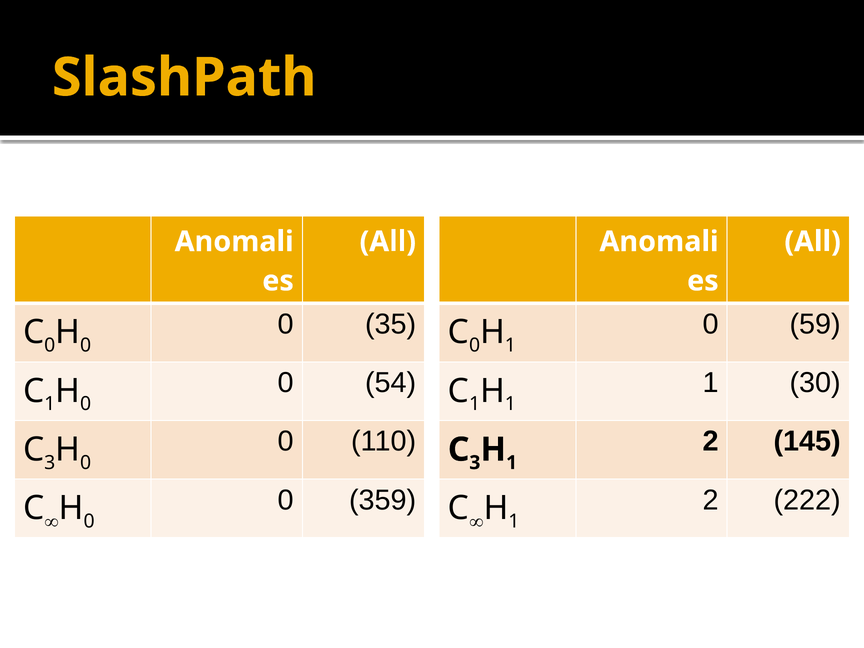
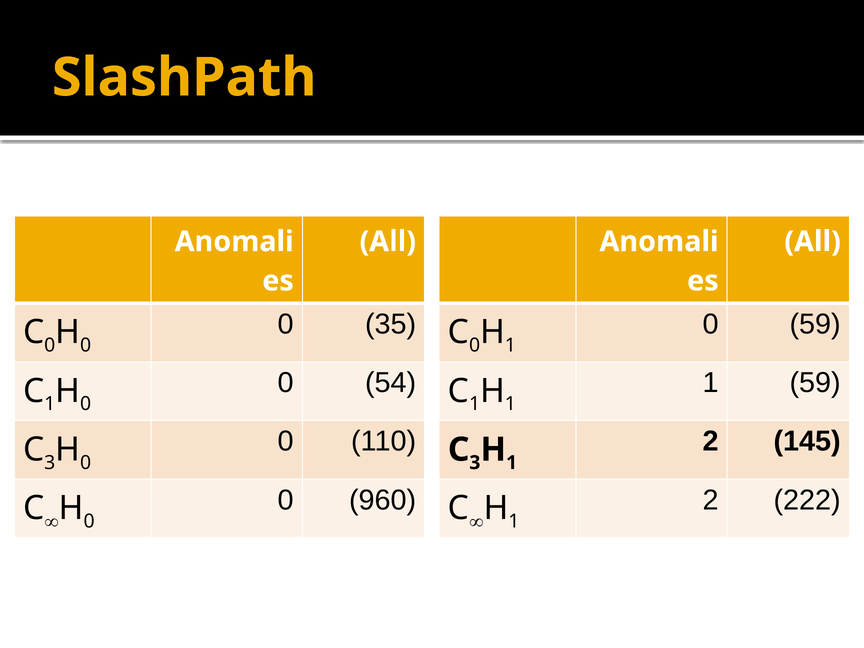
1 30: 30 -> 59
359: 359 -> 960
